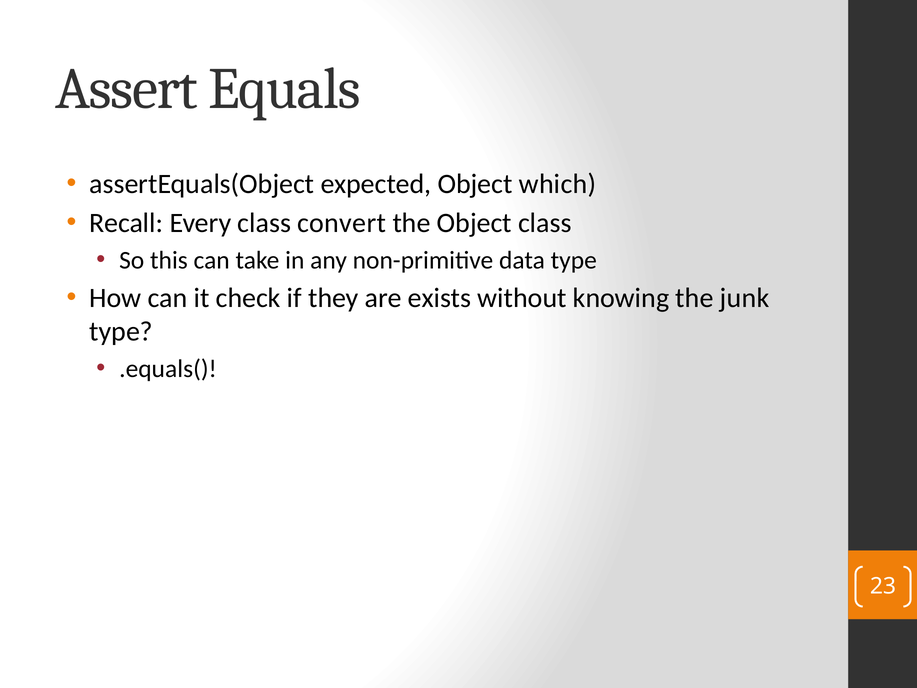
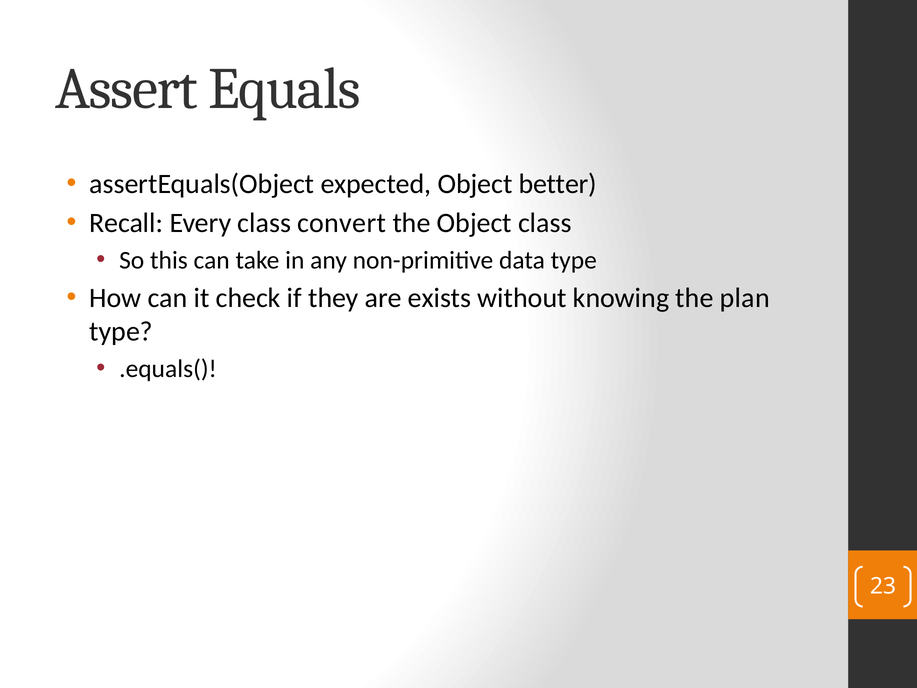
which: which -> better
junk: junk -> plan
